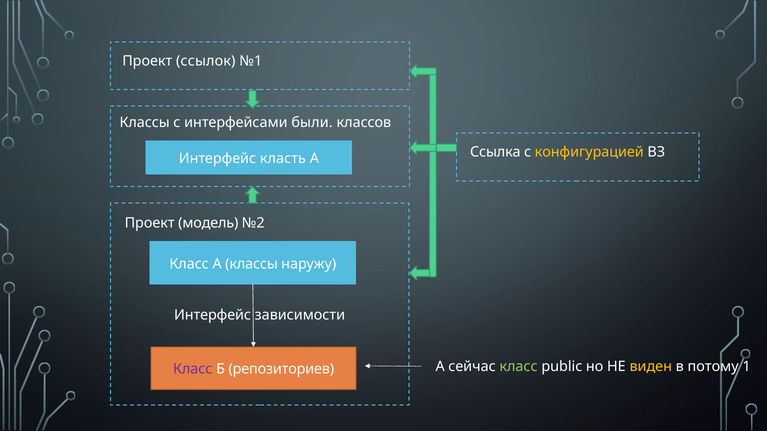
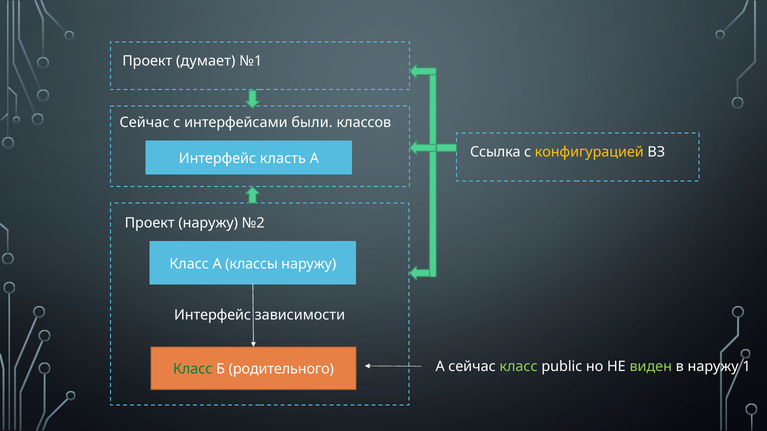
ссылок: ссылок -> думает
Классы at (145, 123): Классы -> Сейчас
Проект модель: модель -> наружу
виден colour: yellow -> light green
в потому: потому -> наружу
Класс at (193, 369) colour: purple -> green
репозиториев: репозиториев -> родительного
